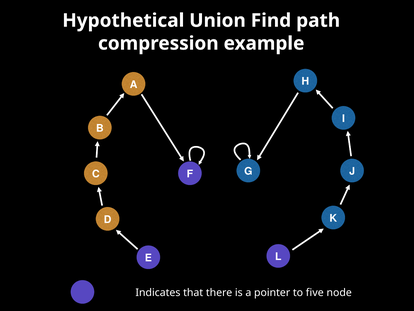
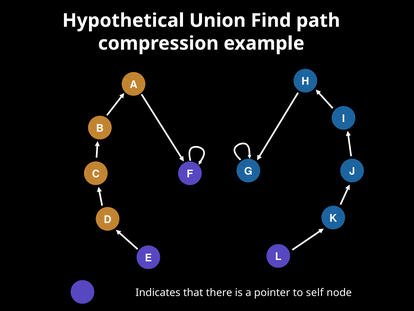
five: five -> self
